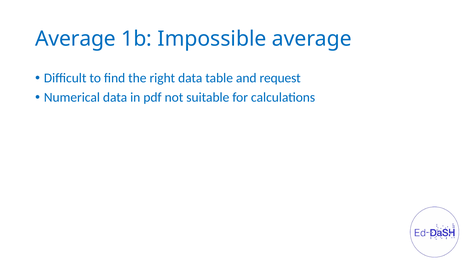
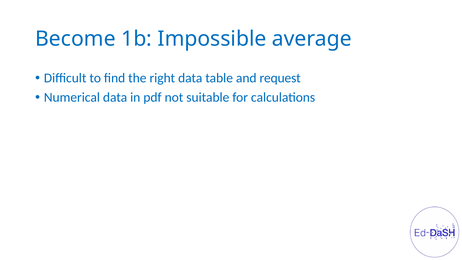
Average at (76, 39): Average -> Become
